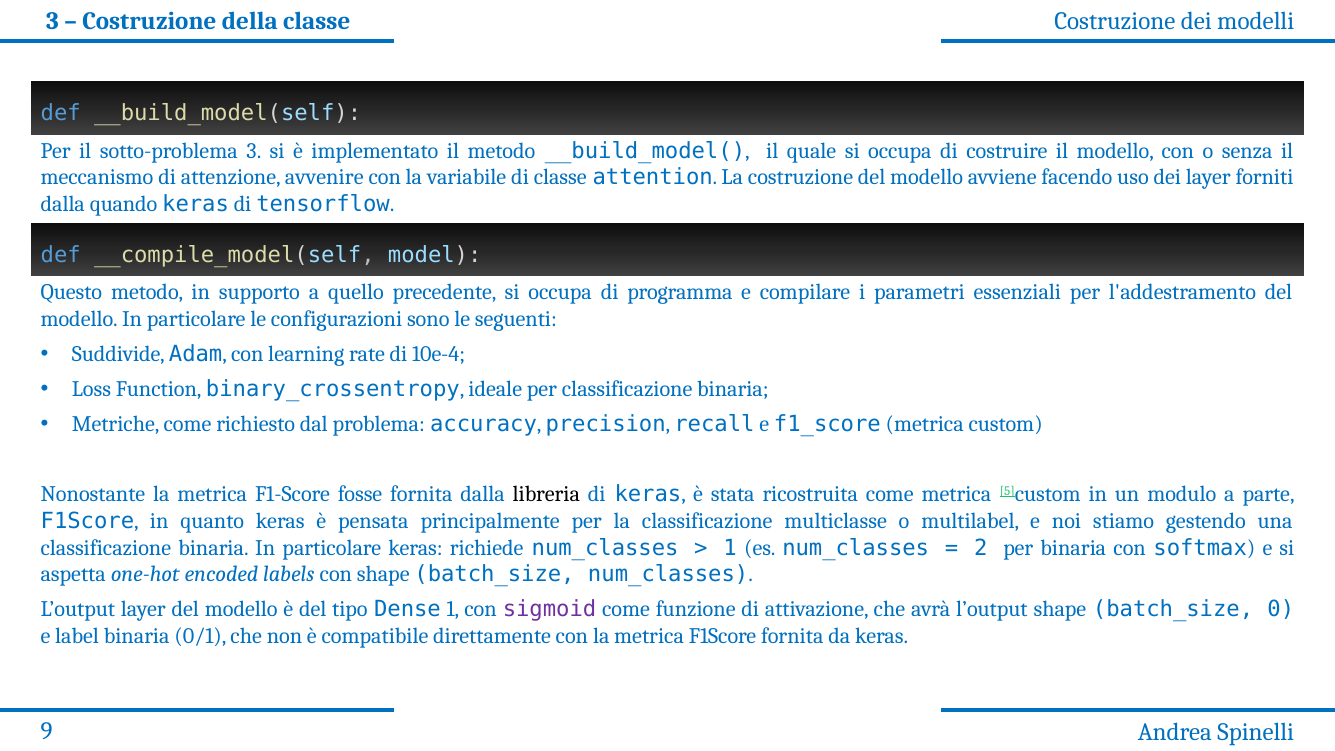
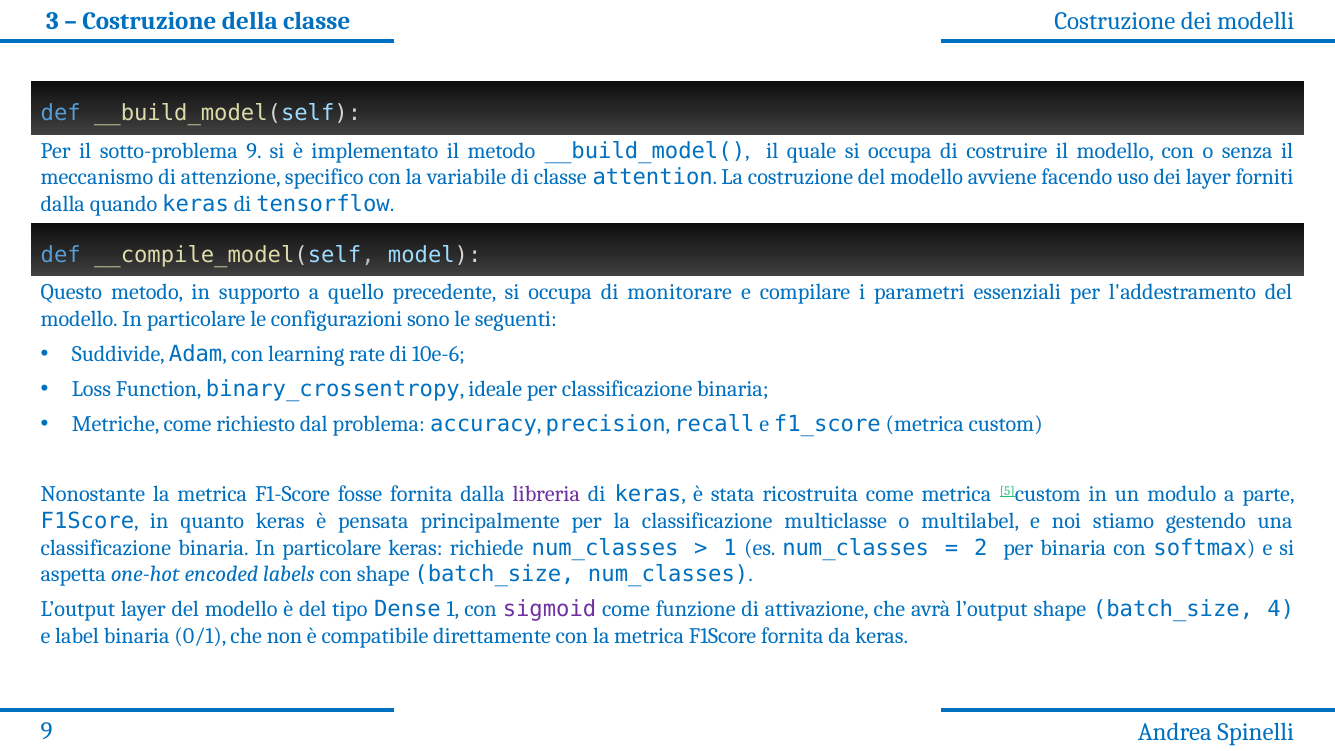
sotto-problema 3: 3 -> 9
avvenire: avvenire -> specifico
programma: programma -> monitorare
10e-4: 10e-4 -> 10e-6
libreria colour: black -> purple
0: 0 -> 4
